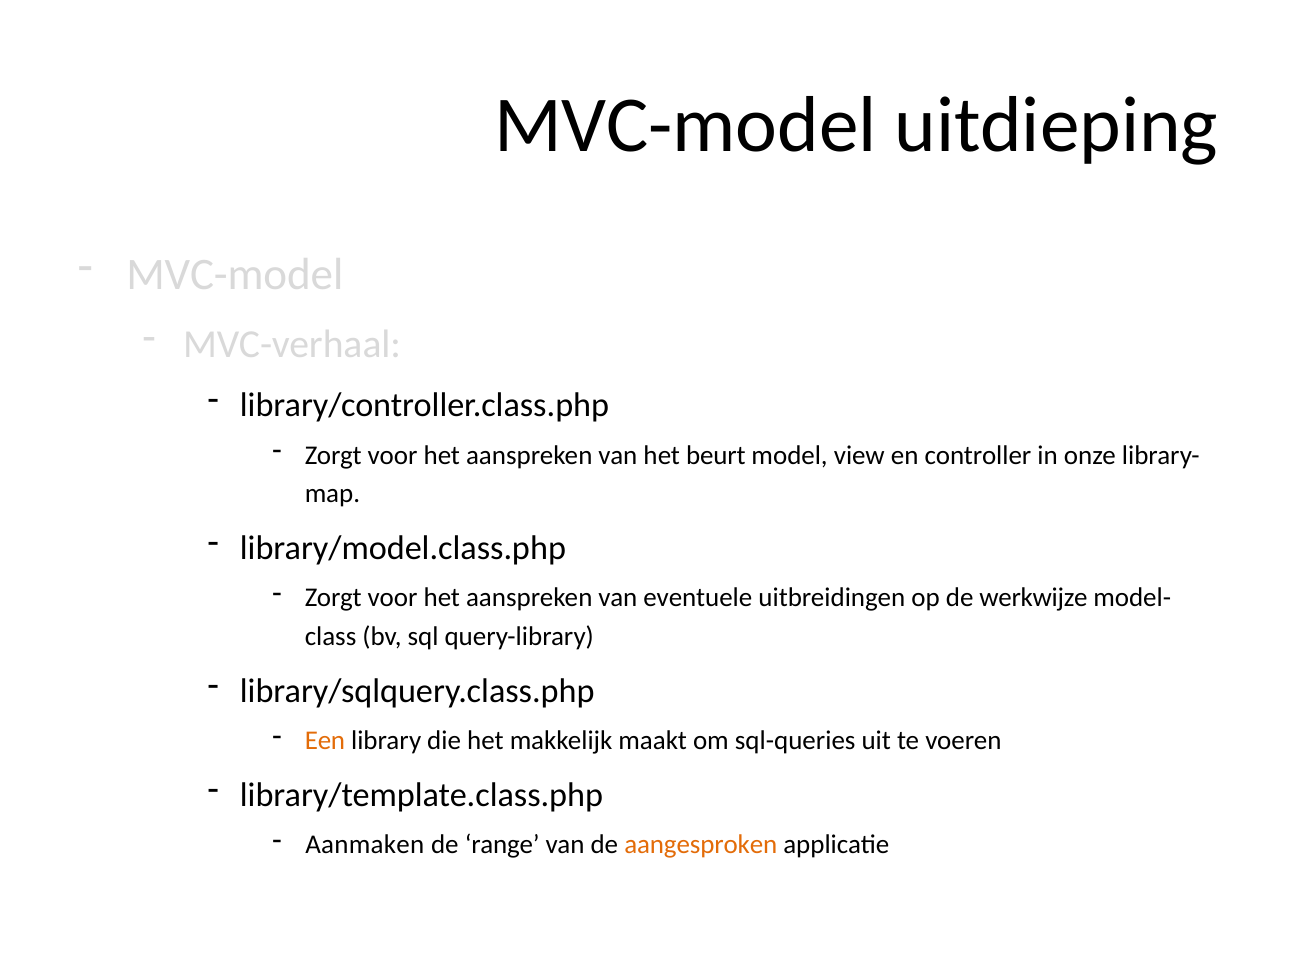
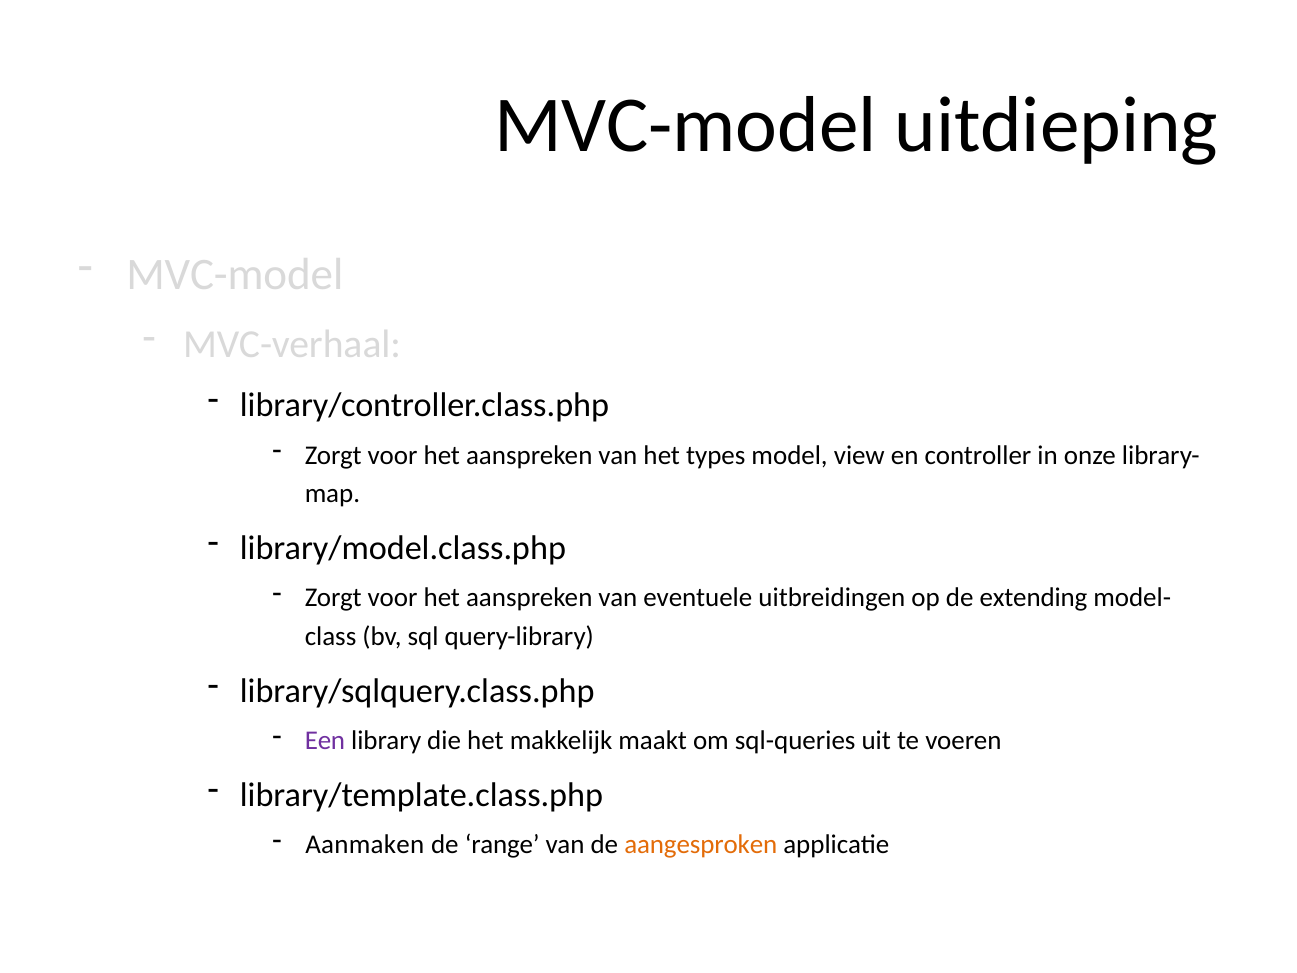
beurt: beurt -> types
werkwijze: werkwijze -> extending
Een colour: orange -> purple
